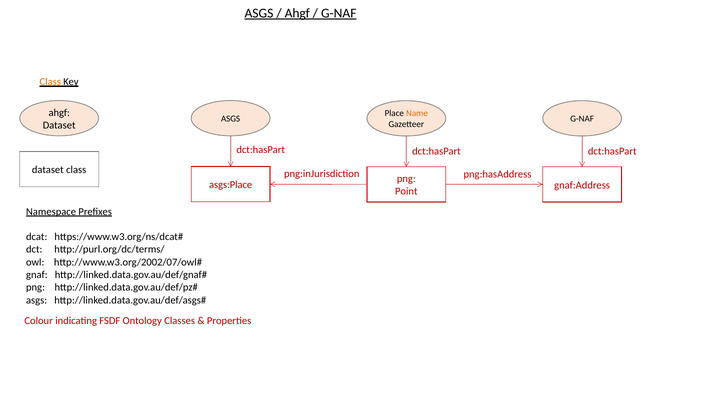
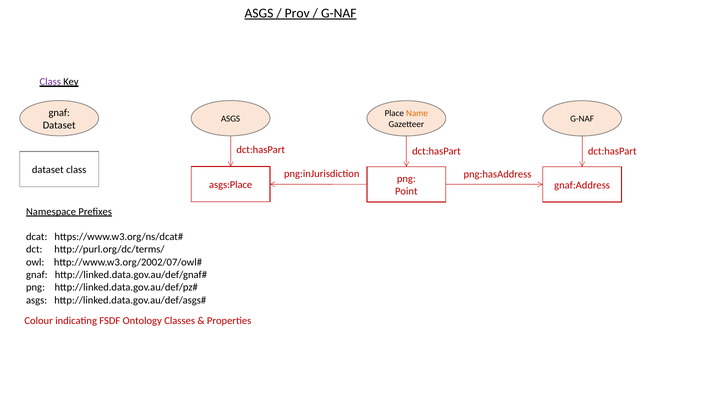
Ahgf at (297, 13): Ahgf -> Prov
Class at (50, 82) colour: orange -> purple
ahgf at (59, 113): ahgf -> gnaf
